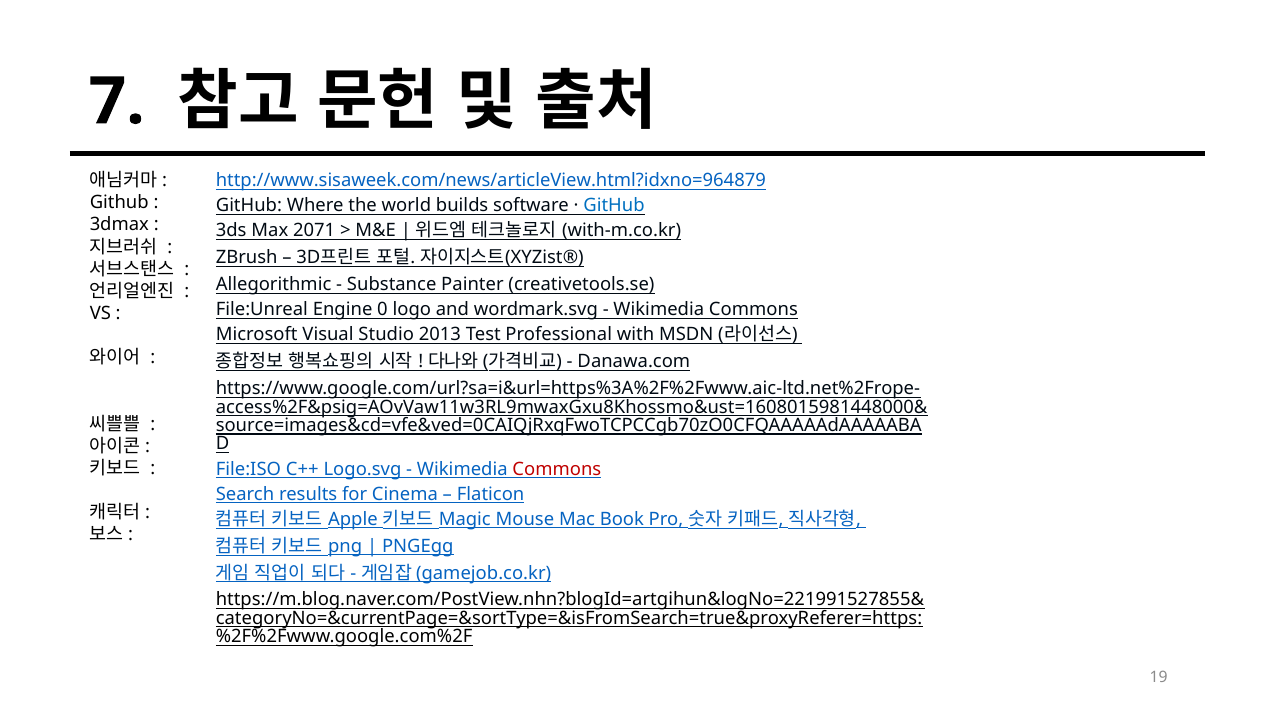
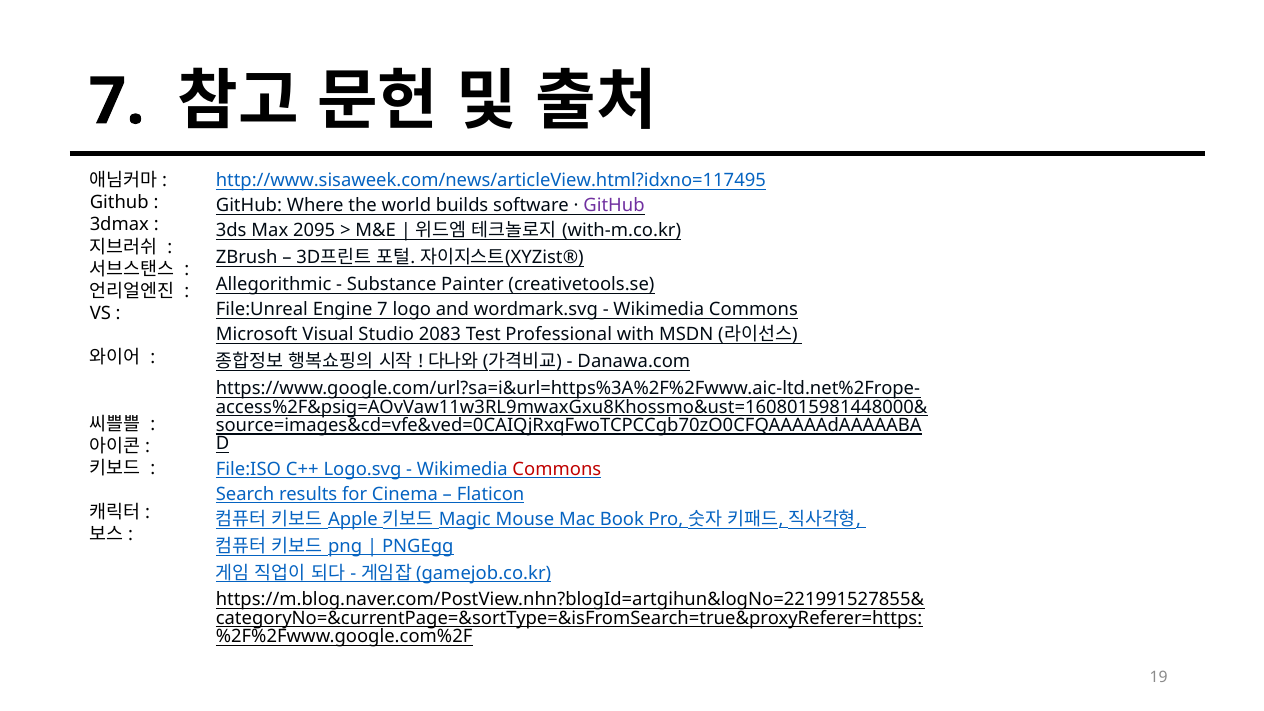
http://www.sisaweek.com/news/articleView.html?idxno=964879: http://www.sisaweek.com/news/articleView.html?idxno=964879 -> http://www.sisaweek.com/news/articleView.html?idxno=117495
GitHub at (614, 206) colour: blue -> purple
2071: 2071 -> 2095
Engine 0: 0 -> 7
2013: 2013 -> 2083
